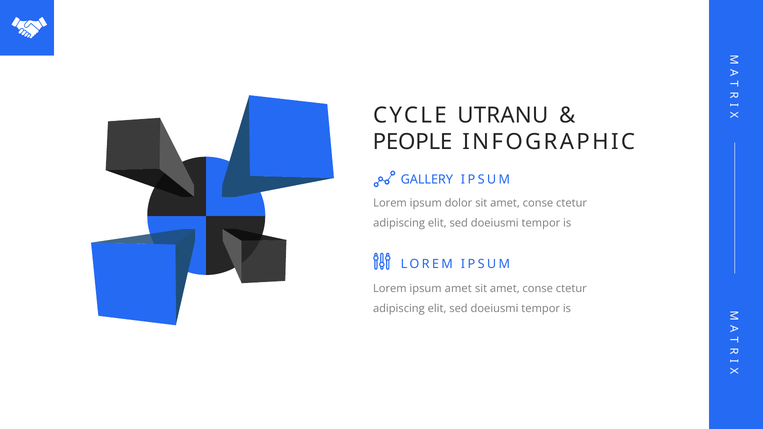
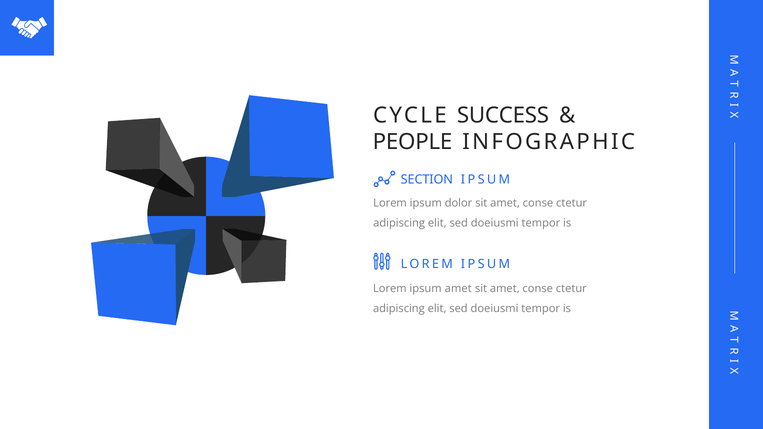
UTRANU: UTRANU -> SUCCESS
GALLERY: GALLERY -> SECTION
